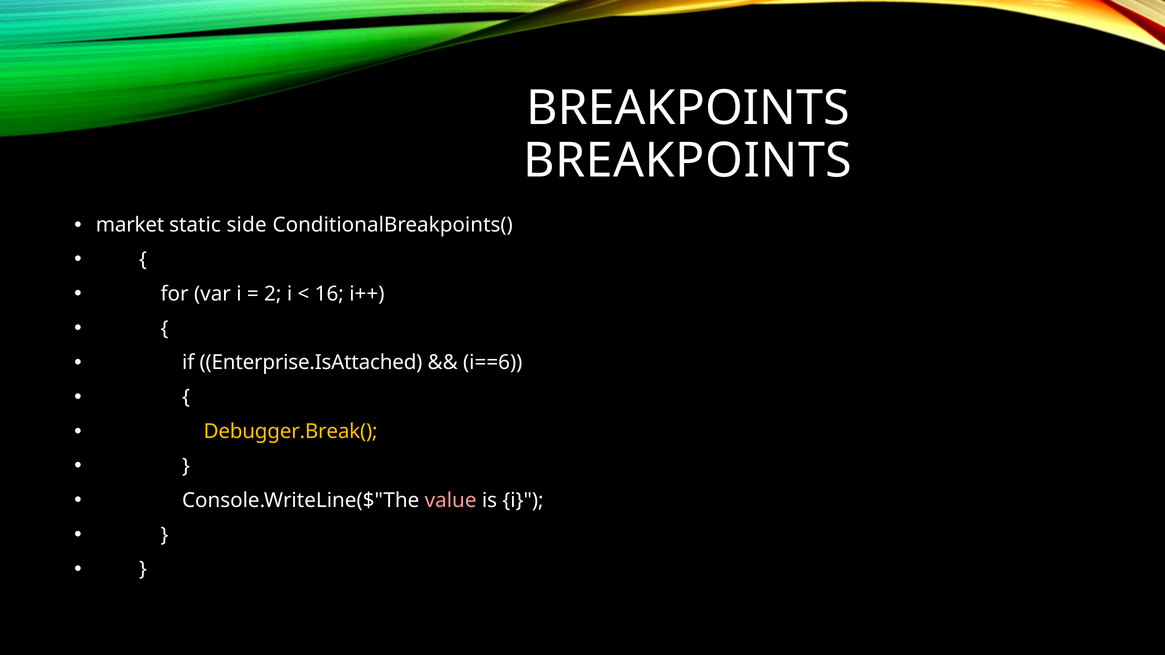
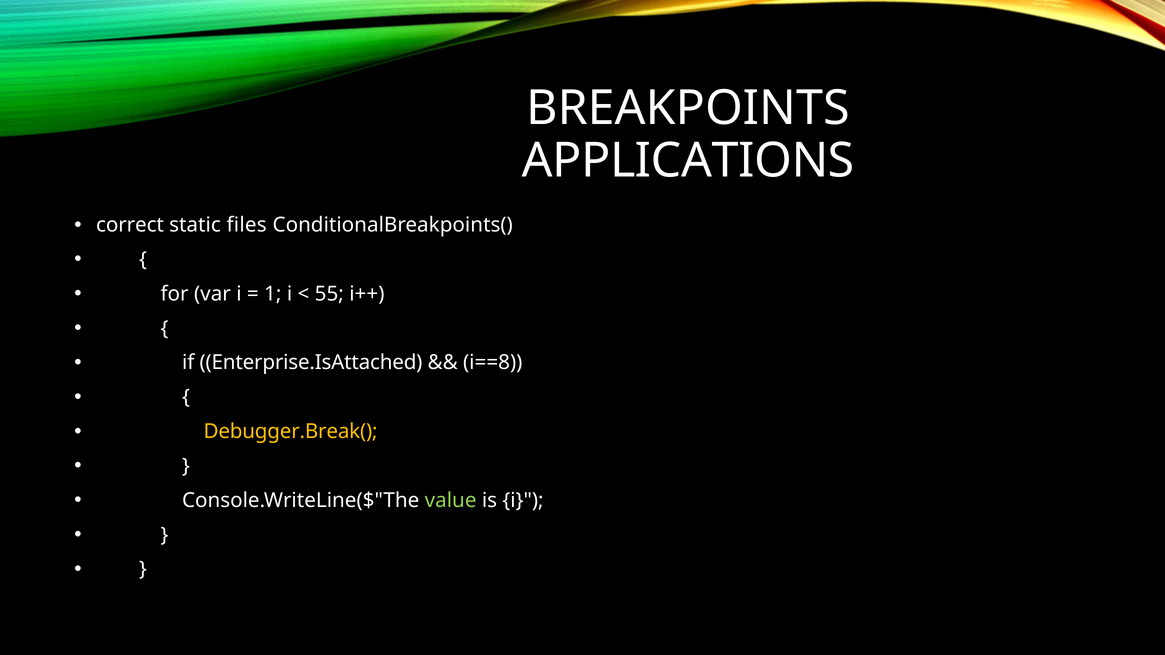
BREAKPOINTS at (688, 161): BREAKPOINTS -> APPLICATIONS
market: market -> correct
side: side -> files
2: 2 -> 1
16: 16 -> 55
i==6: i==6 -> i==8
value colour: pink -> light green
